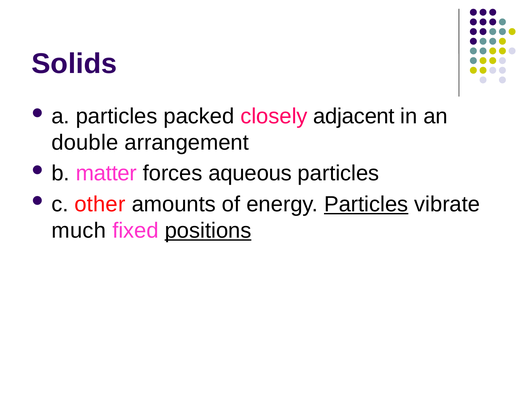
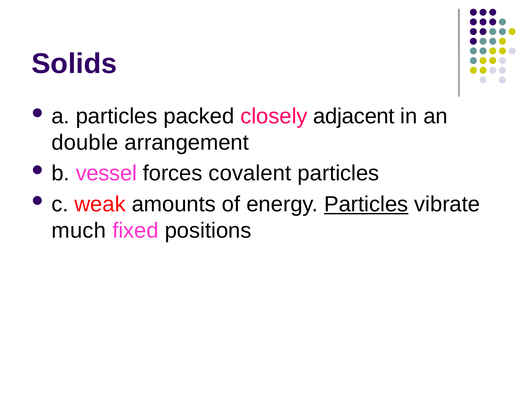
matter: matter -> vessel
aqueous: aqueous -> covalent
other: other -> weak
positions underline: present -> none
